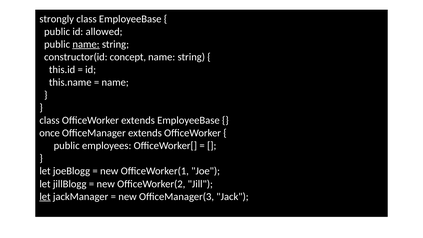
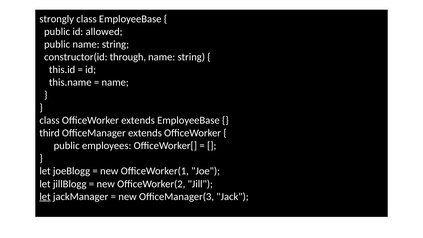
name at (86, 44) underline: present -> none
concept: concept -> through
once: once -> third
